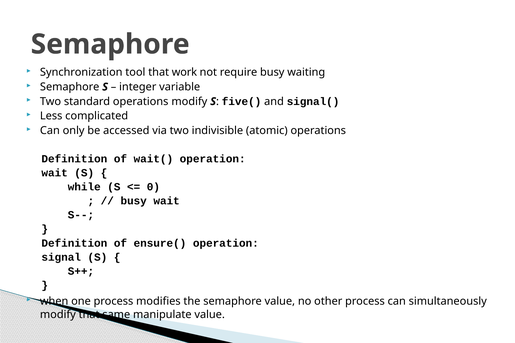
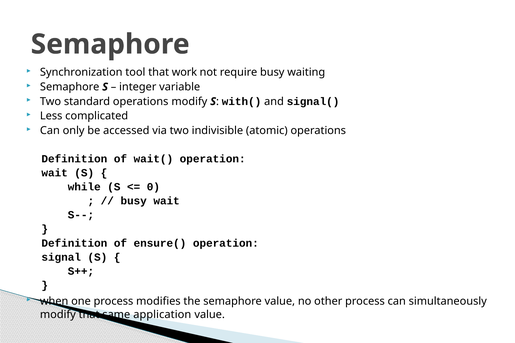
five(: five( -> with(
manipulate: manipulate -> application
